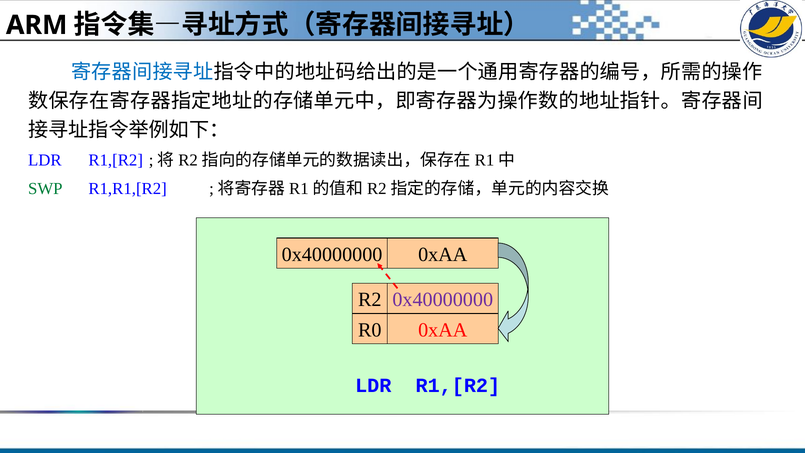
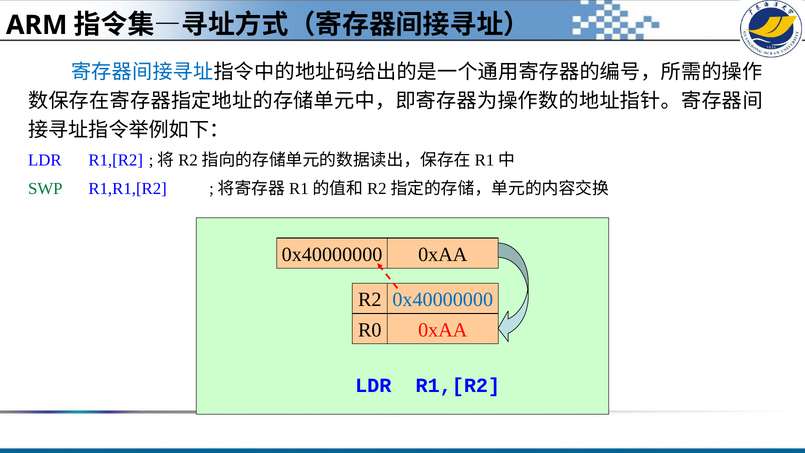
0x40000000 at (443, 300) colour: purple -> blue
